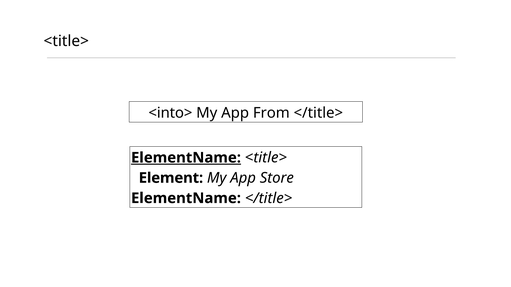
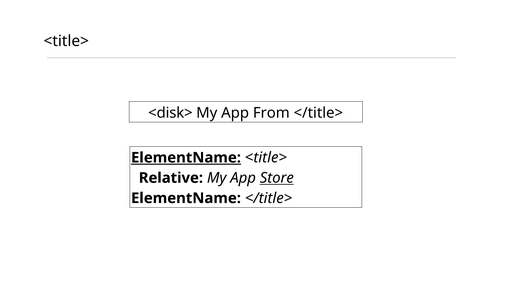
<into>: <into> -> <disk>
Element: Element -> Relative
Store underline: none -> present
